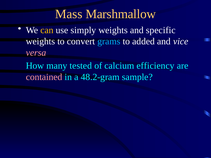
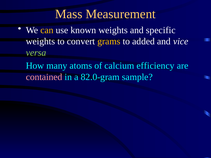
Marshmallow: Marshmallow -> Measurement
simply: simply -> known
grams colour: light blue -> yellow
versa colour: pink -> light green
tested: tested -> atoms
48.2-gram: 48.2-gram -> 82.0-gram
